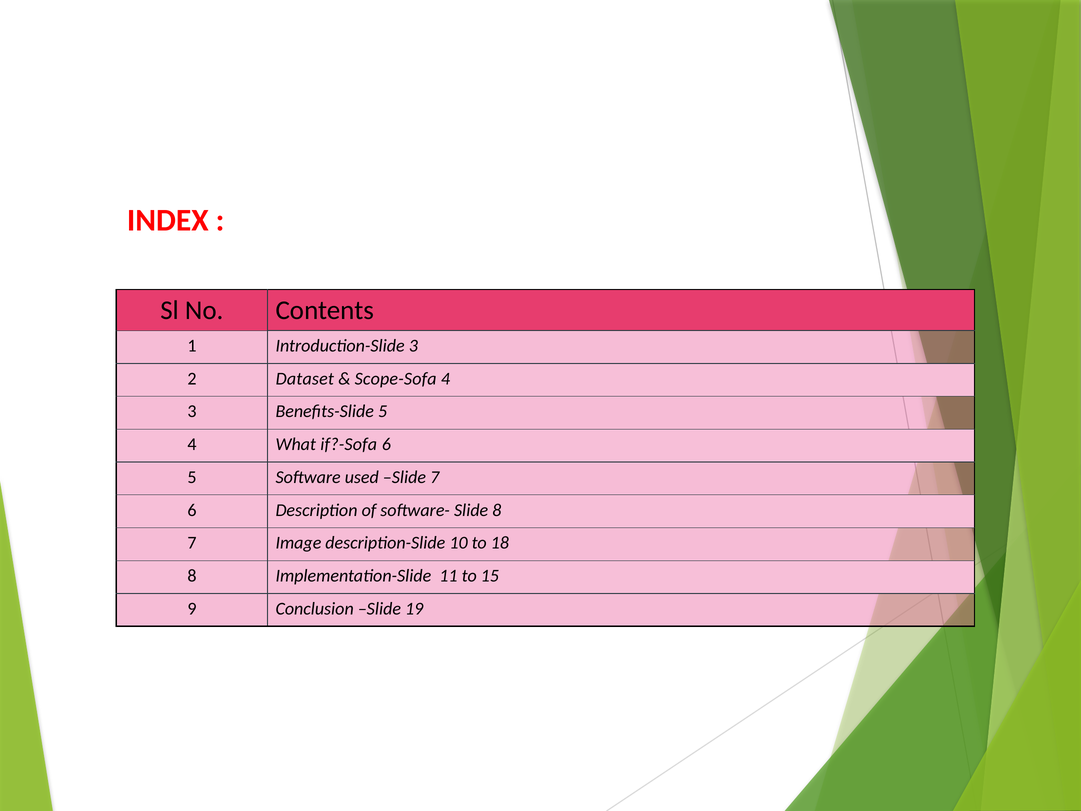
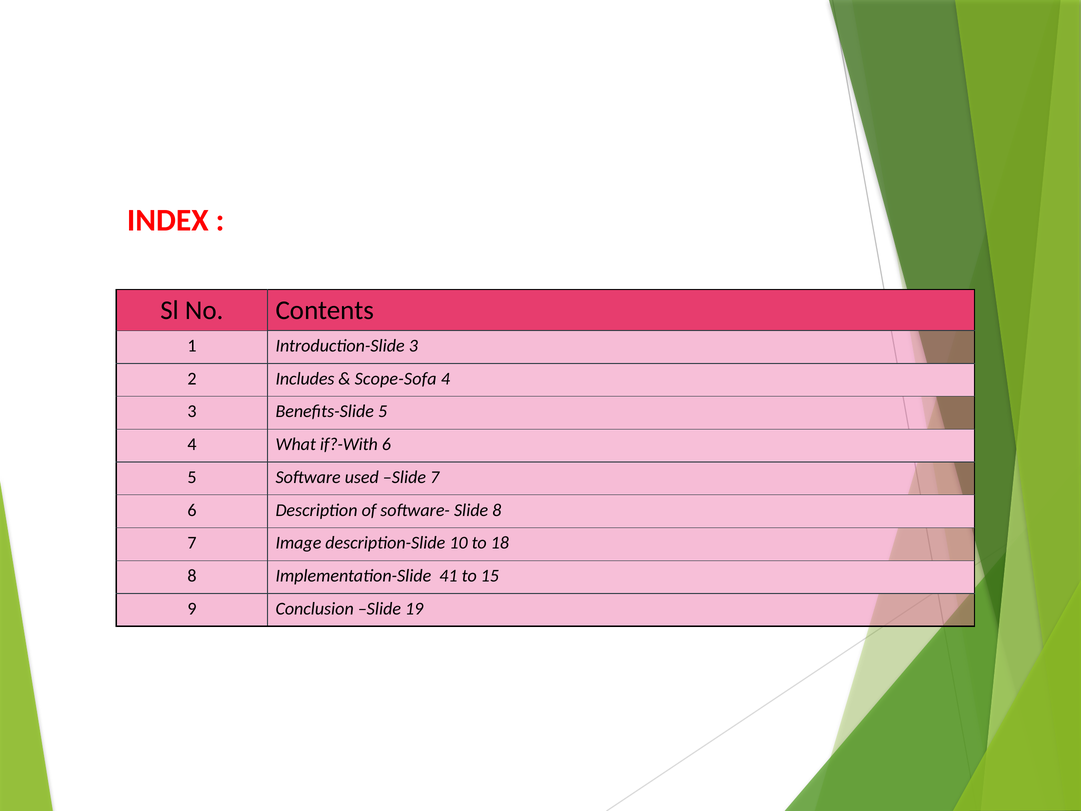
Dataset: Dataset -> Includes
if?-Sofa: if?-Sofa -> if?-With
11: 11 -> 41
